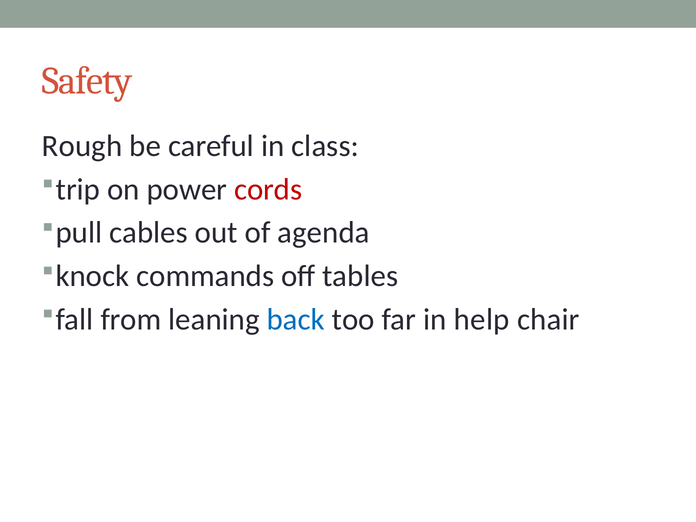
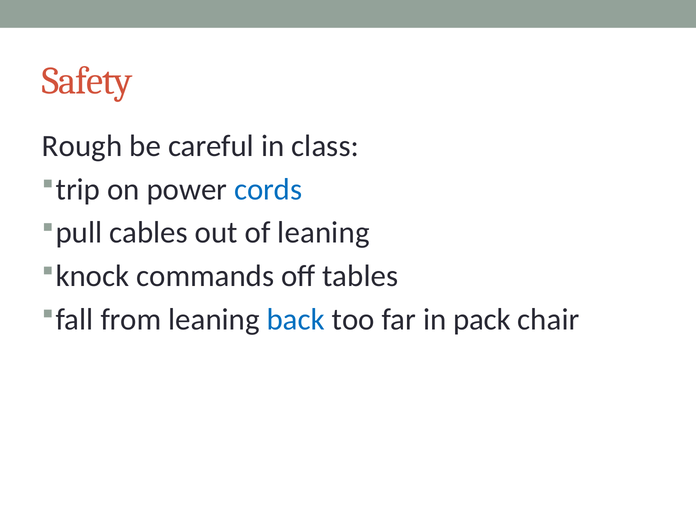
cords colour: red -> blue
of agenda: agenda -> leaning
help: help -> pack
